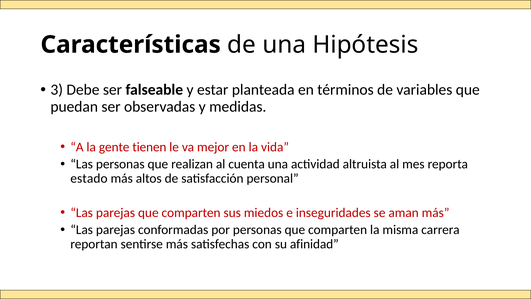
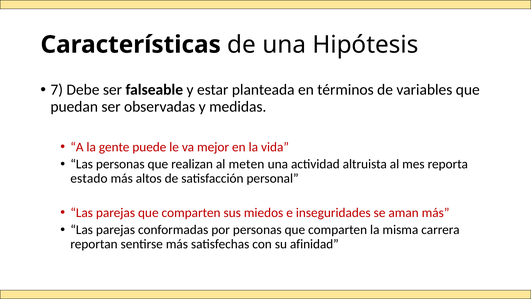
3: 3 -> 7
tienen: tienen -> puede
cuenta: cuenta -> meten
